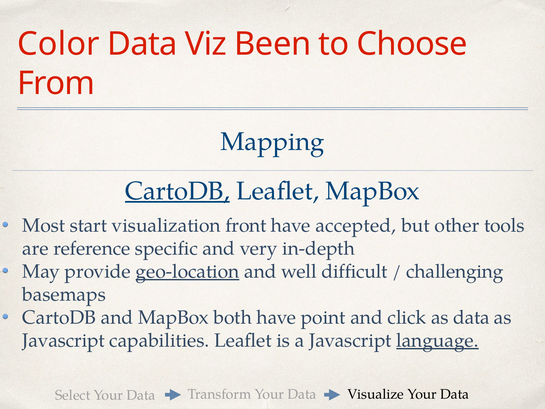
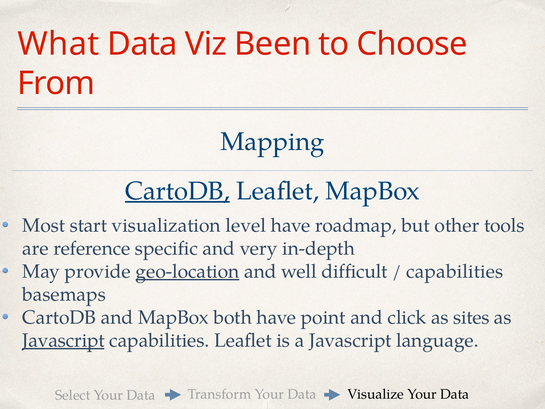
Color: Color -> What
front: front -> level
accepted: accepted -> roadmap
challenging at (455, 271): challenging -> capabilities
as data: data -> sites
Javascript at (63, 340) underline: none -> present
language underline: present -> none
